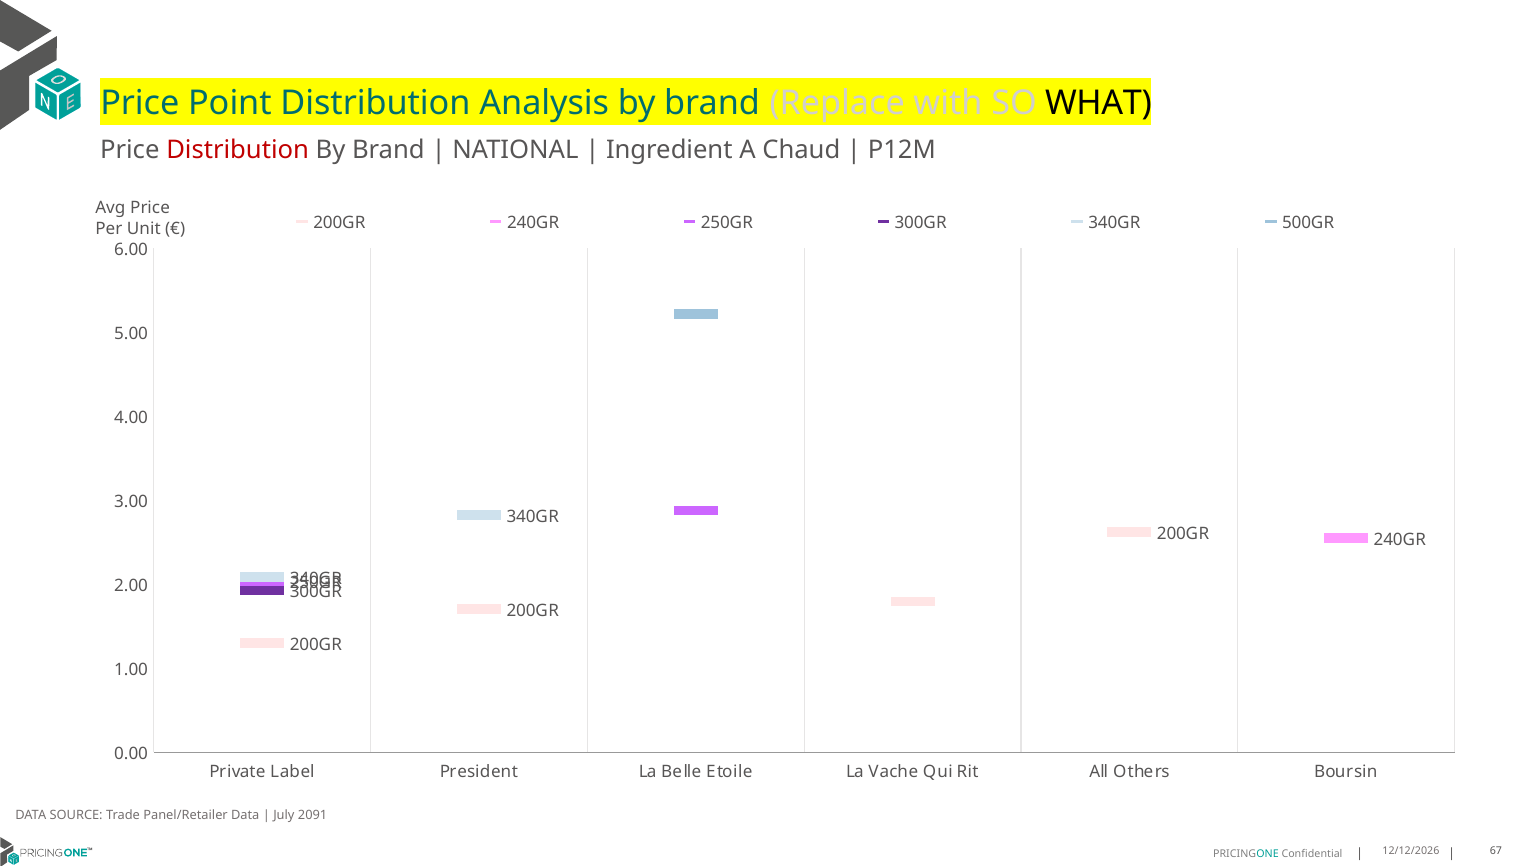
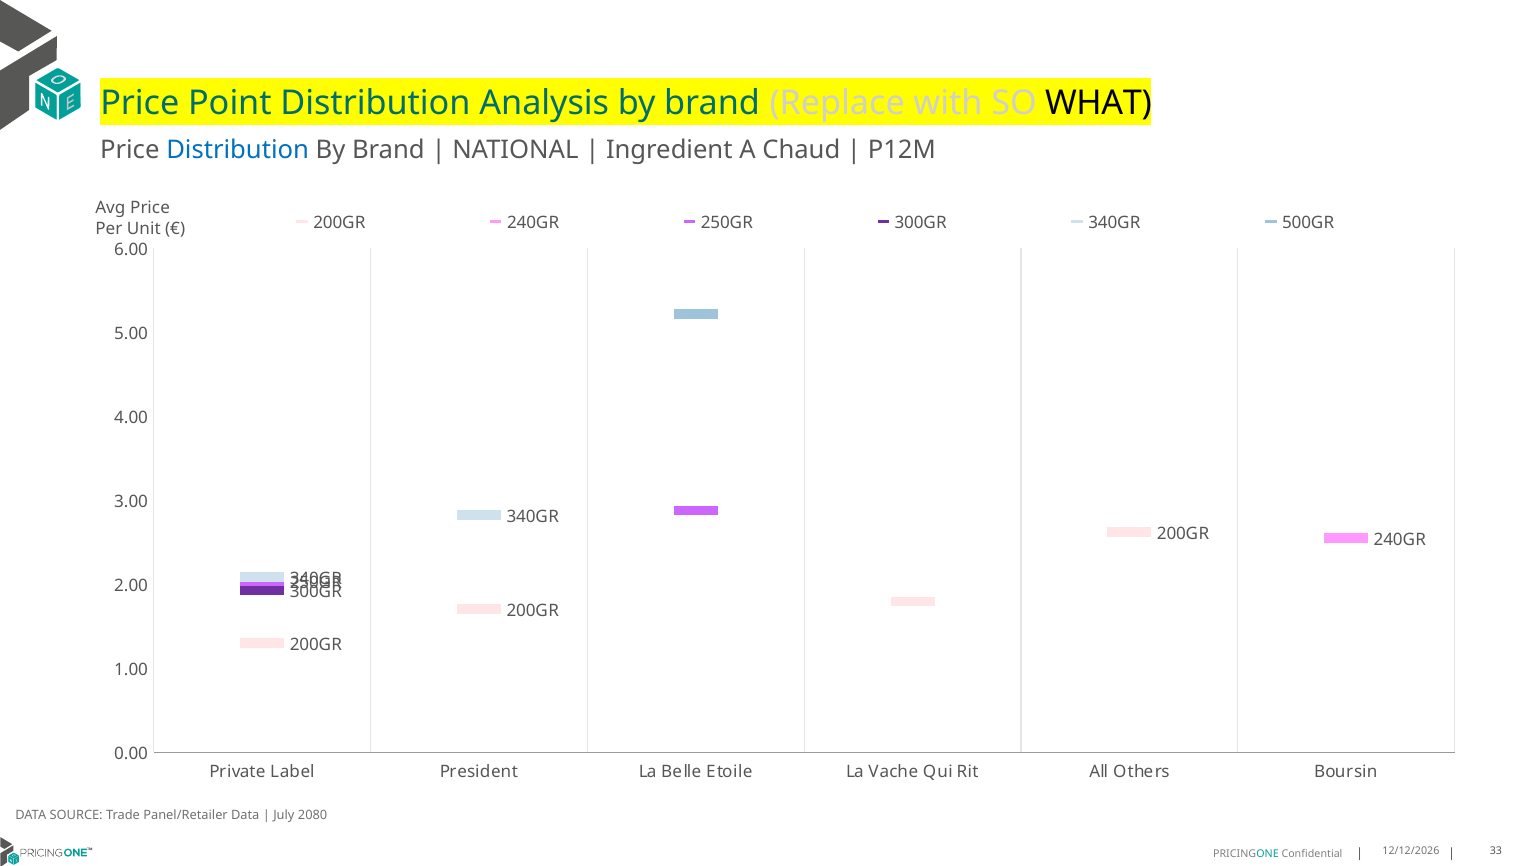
Distribution at (238, 150) colour: red -> blue
2091: 2091 -> 2080
67: 67 -> 33
